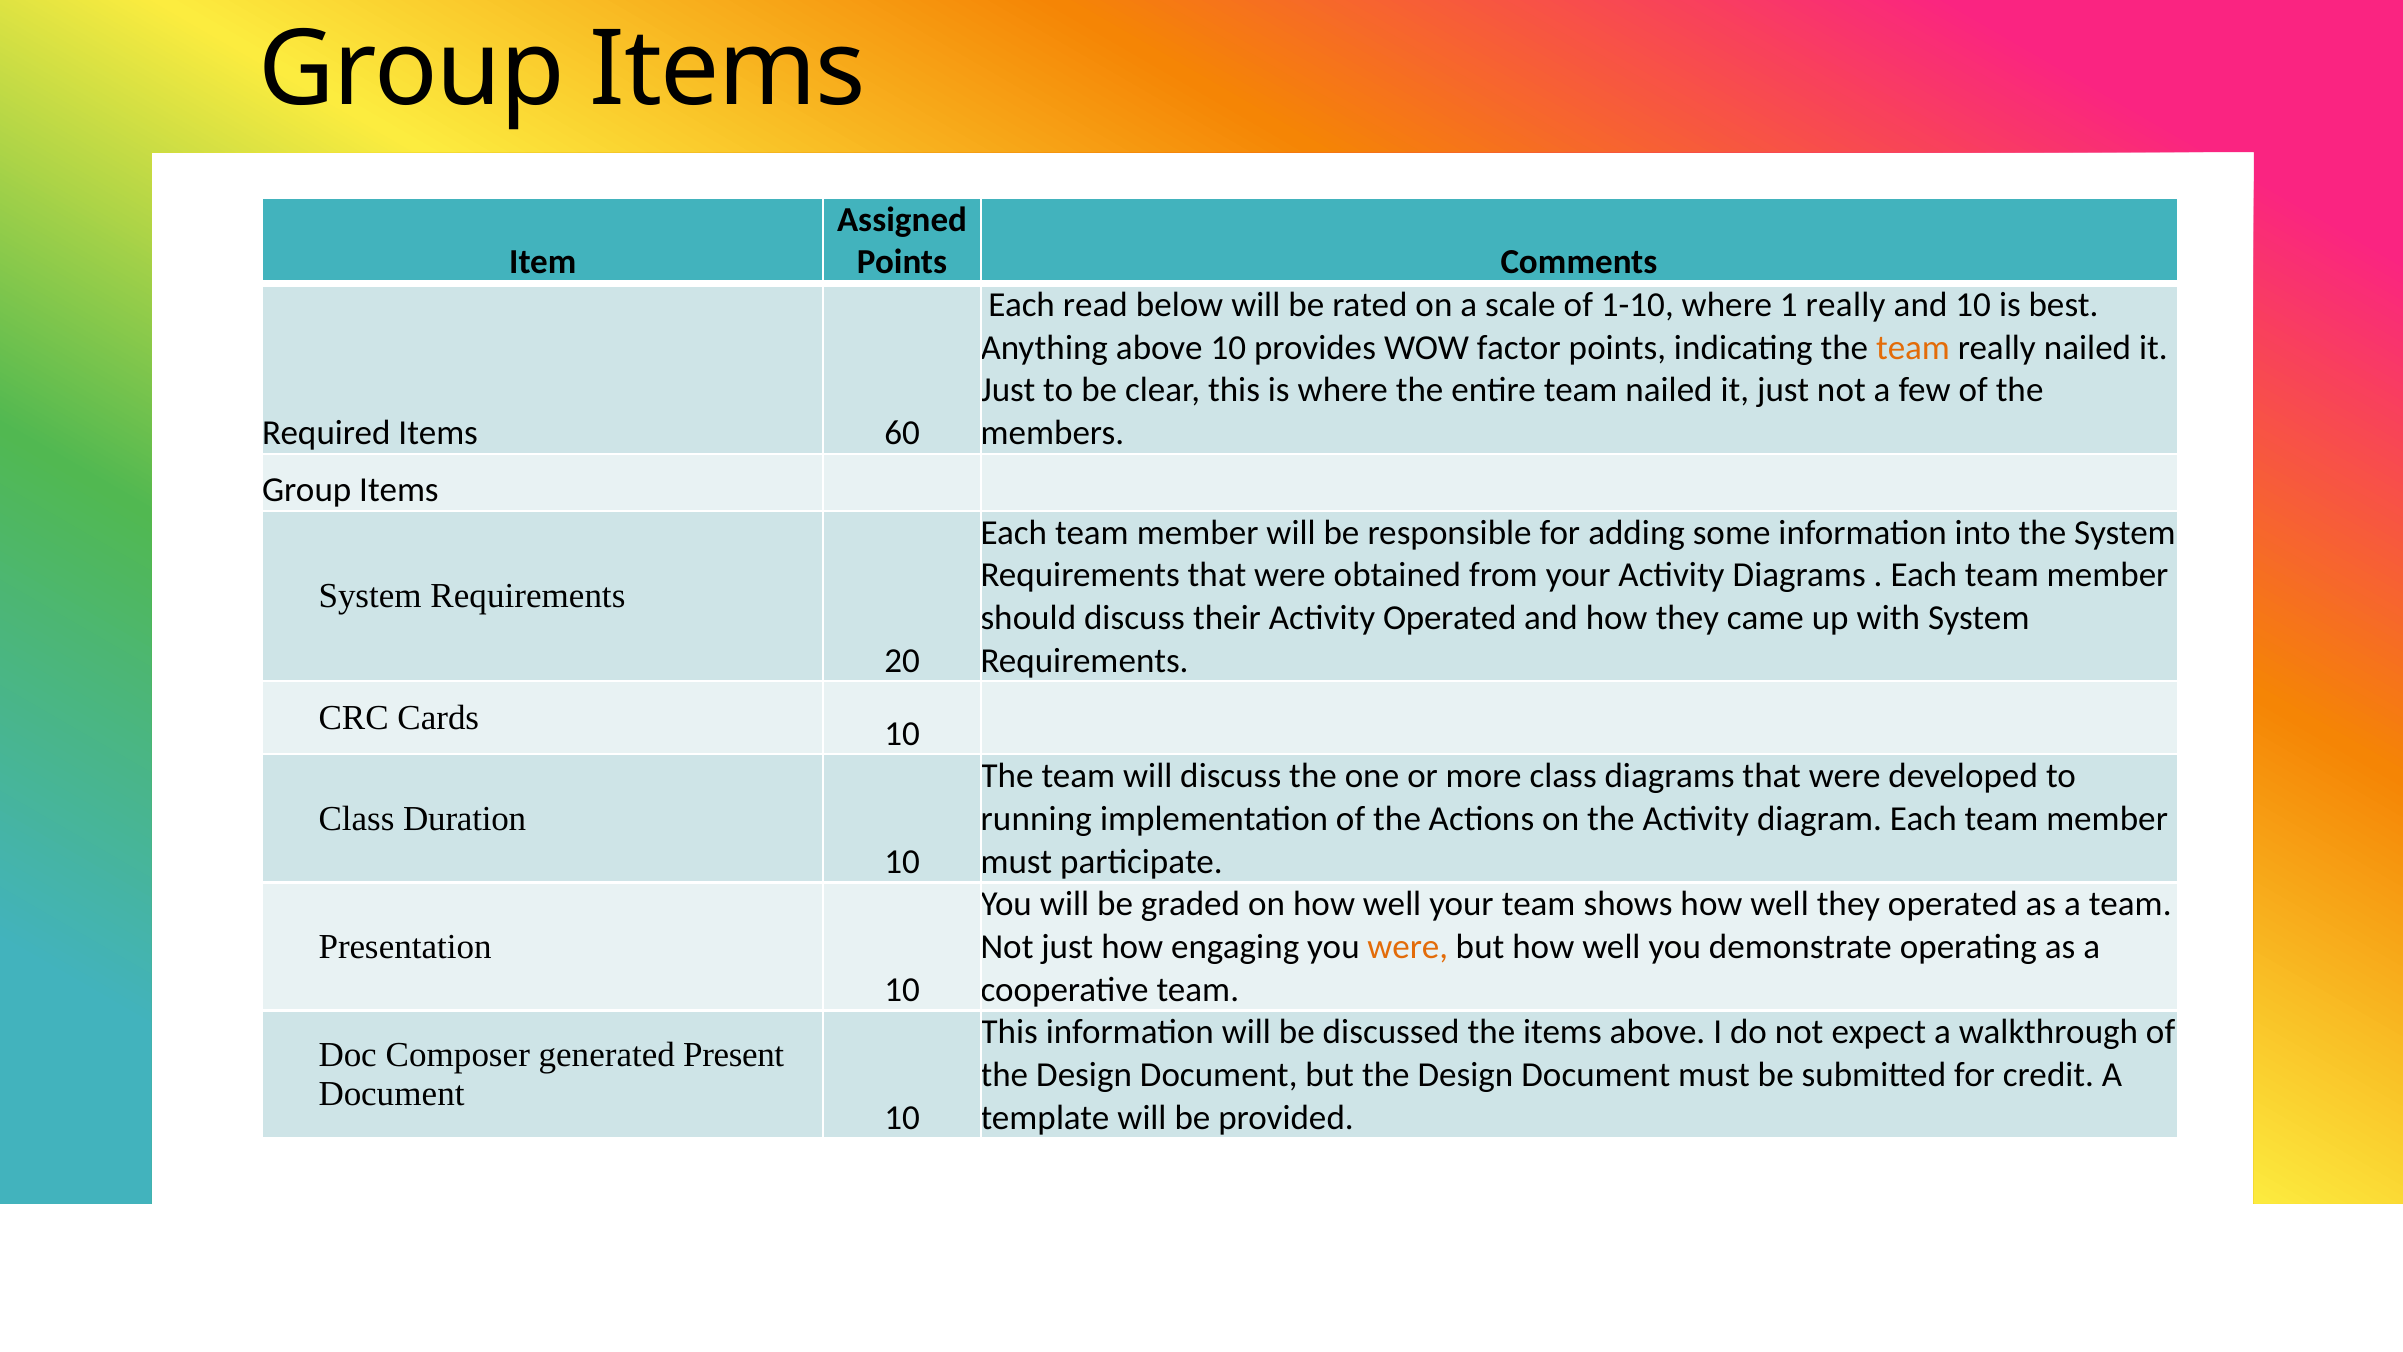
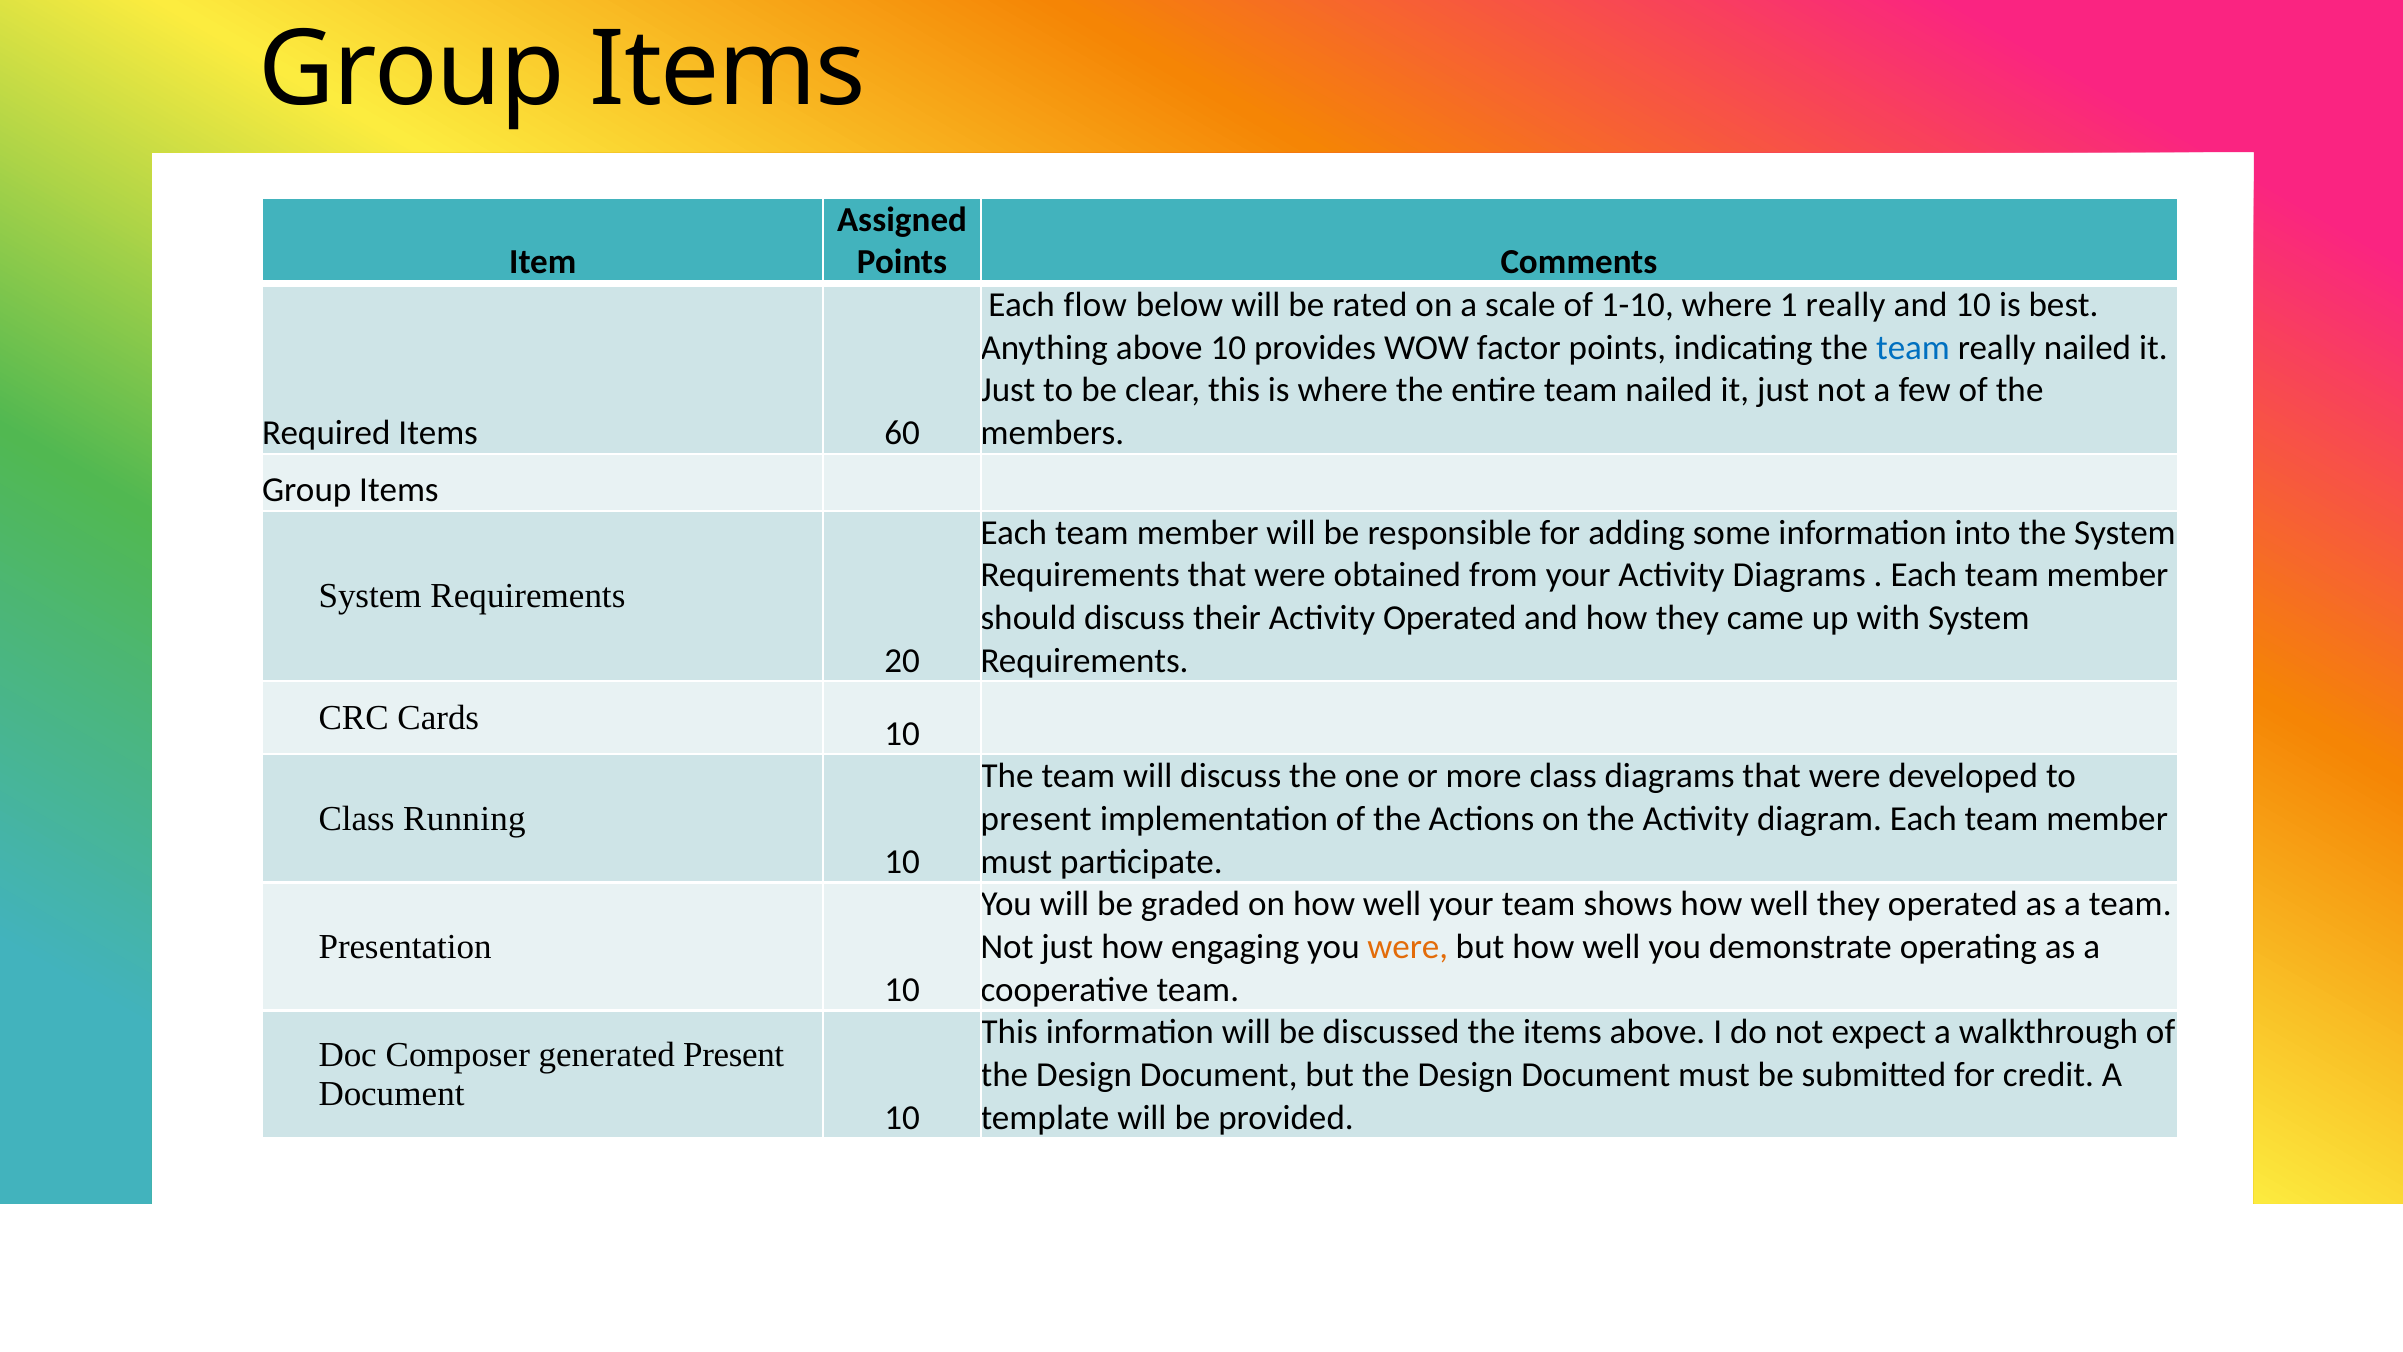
read: read -> flow
team at (1913, 348) colour: orange -> blue
Duration: Duration -> Running
running at (1036, 819): running -> present
